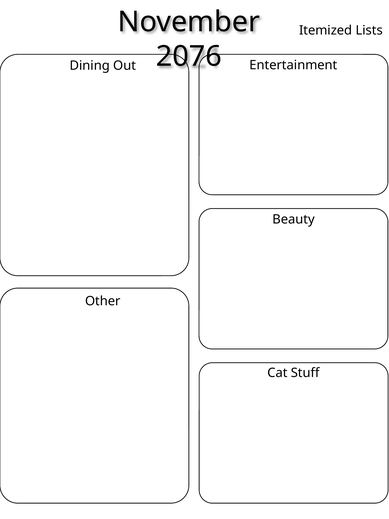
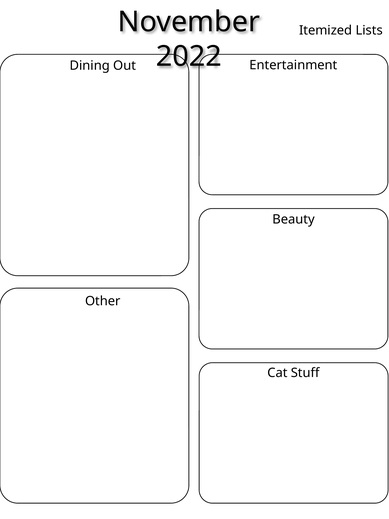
2076: 2076 -> 2022
